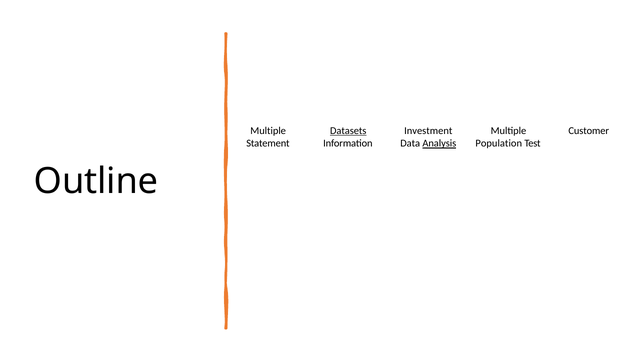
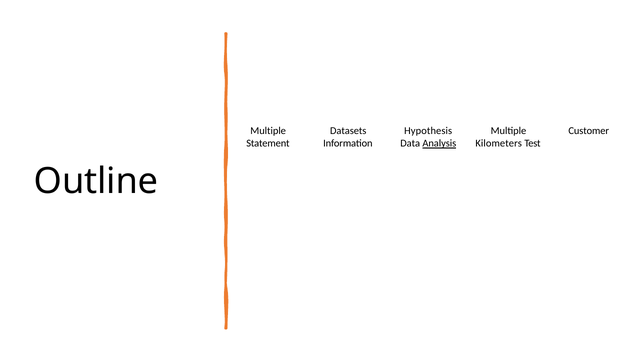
Datasets underline: present -> none
Investment: Investment -> Hypothesis
Population: Population -> Kilometers
